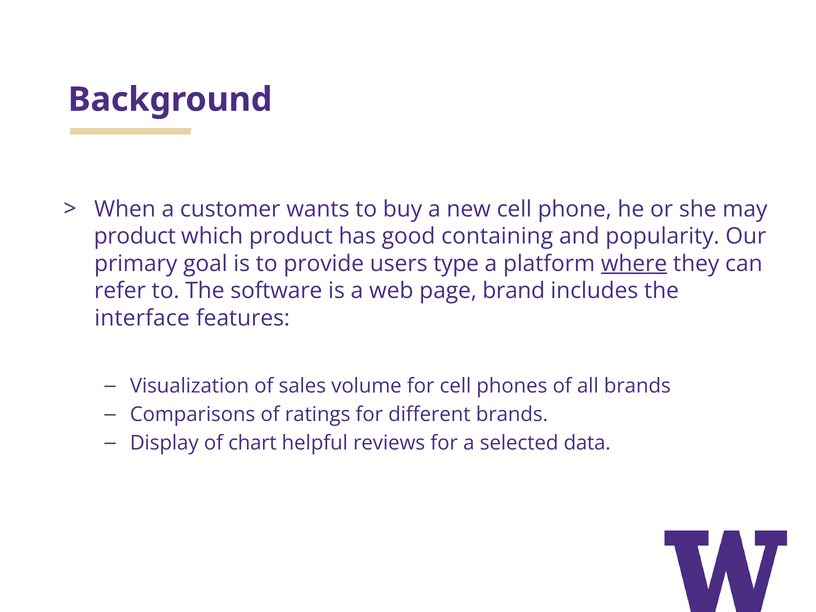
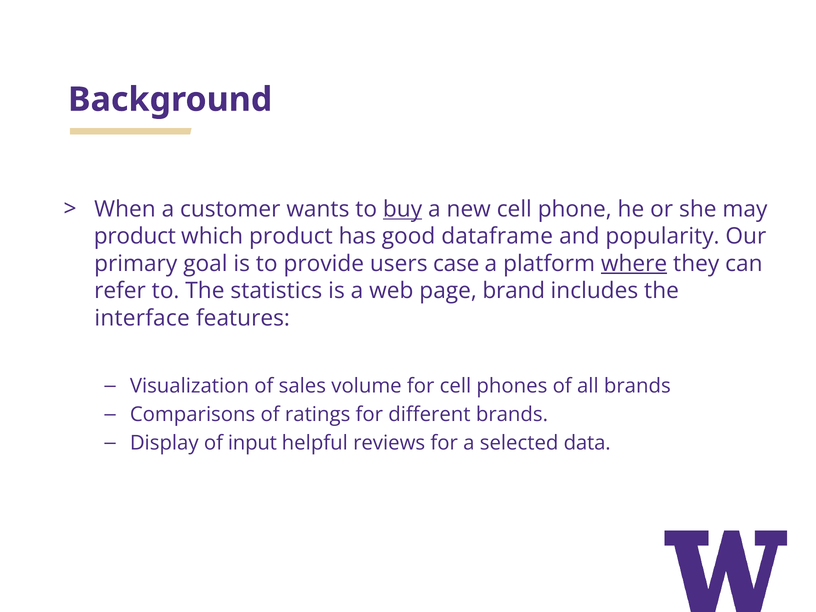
buy underline: none -> present
containing: containing -> dataframe
type: type -> case
software: software -> statistics
chart: chart -> input
